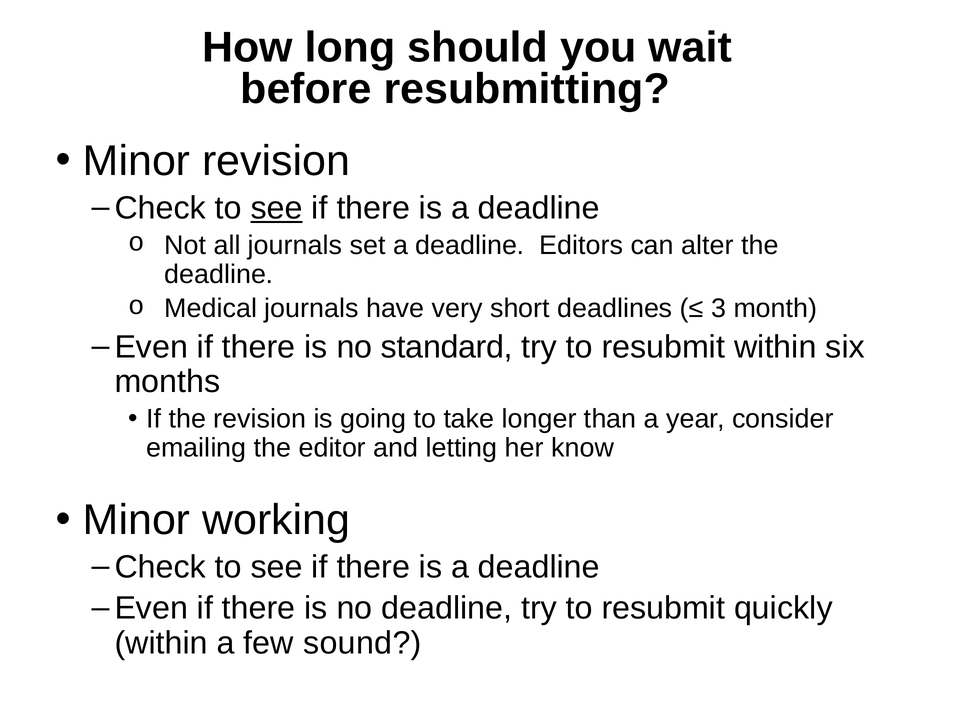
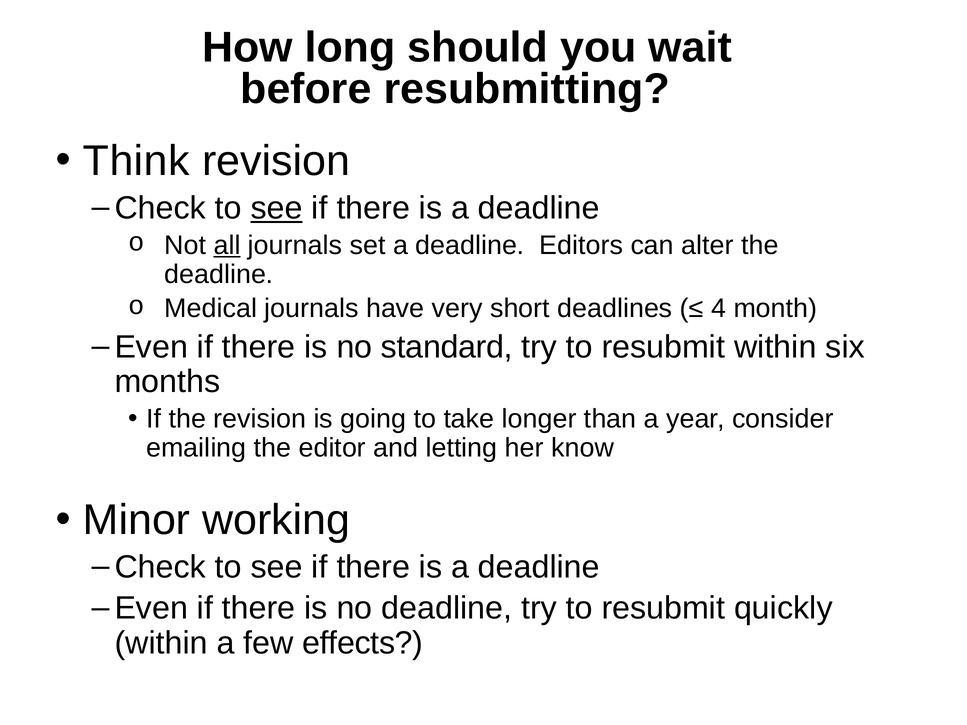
Minor at (137, 161): Minor -> Think
all underline: none -> present
3: 3 -> 4
sound: sound -> effects
